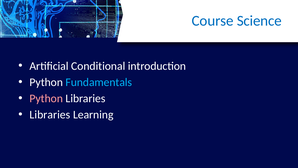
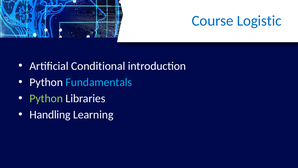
Science: Science -> Logistic
Python at (46, 98) colour: pink -> light green
Libraries at (50, 114): Libraries -> Handling
